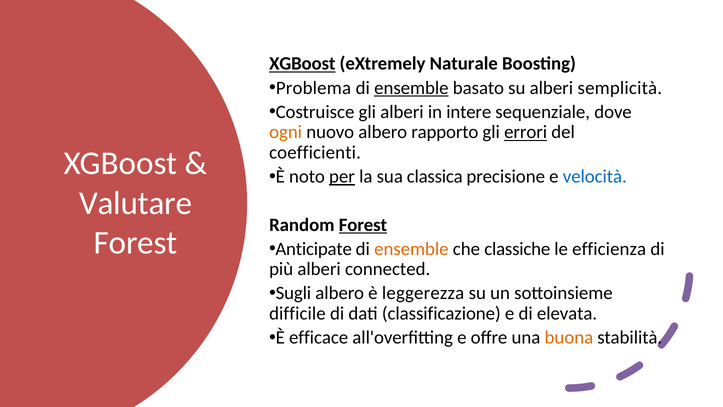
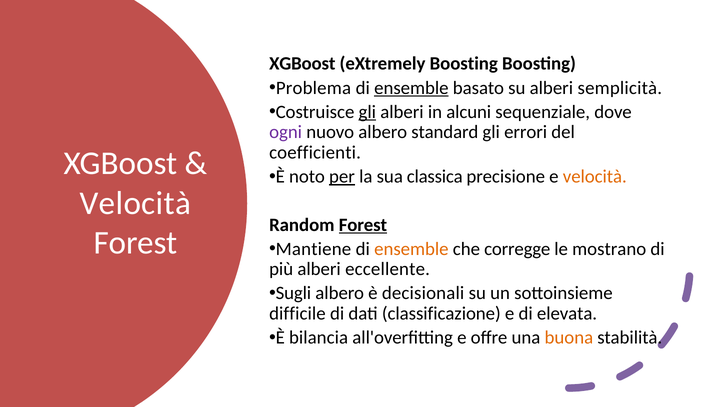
XGBoost at (302, 64) underline: present -> none
eXtremely Naturale: Naturale -> Boosting
gli at (367, 112) underline: none -> present
intere: intere -> alcuni
ogni colour: orange -> purple
rapporto: rapporto -> standard
errori underline: present -> none
velocità at (595, 177) colour: blue -> orange
Valutare at (136, 203): Valutare -> Velocità
Anticipate: Anticipate -> Mantiene
classiche: classiche -> corregge
efficienza: efficienza -> mostrano
connected: connected -> eccellente
leggerezza: leggerezza -> decisionali
efficace: efficace -> bilancia
